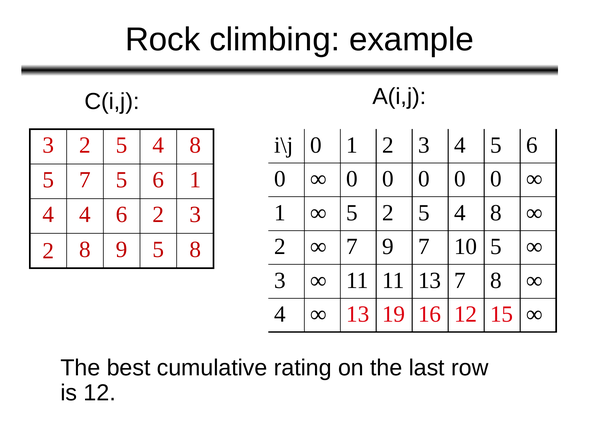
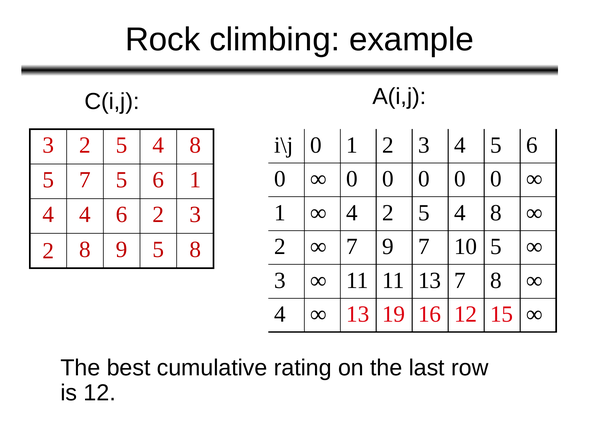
5 at (352, 213): 5 -> 4
